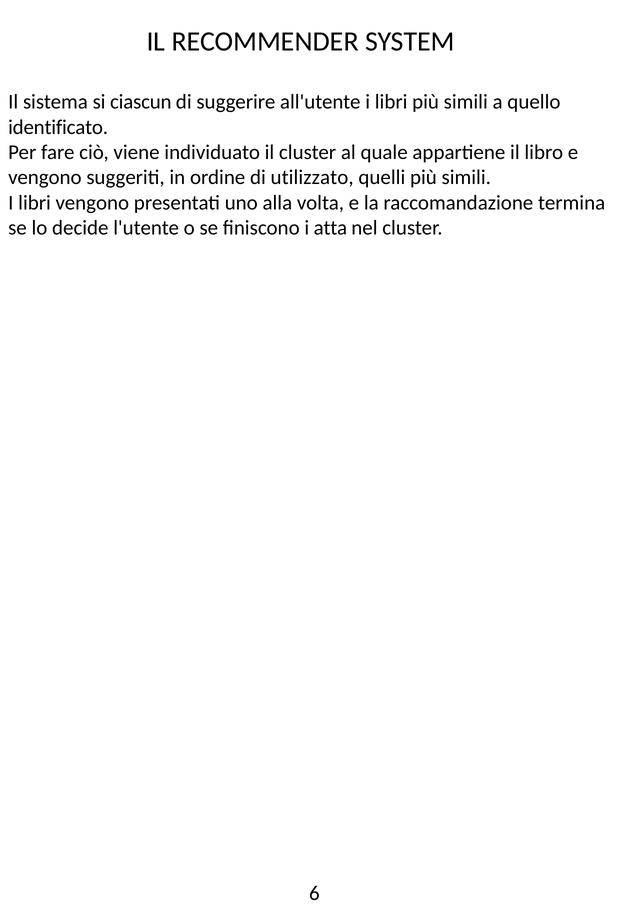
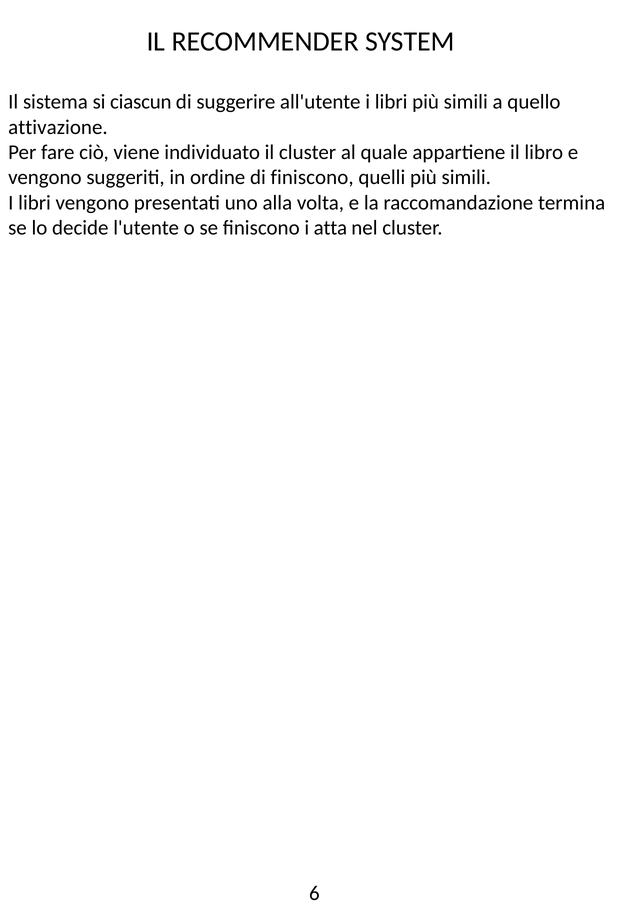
identificato: identificato -> attivazione
di utilizzato: utilizzato -> finiscono
